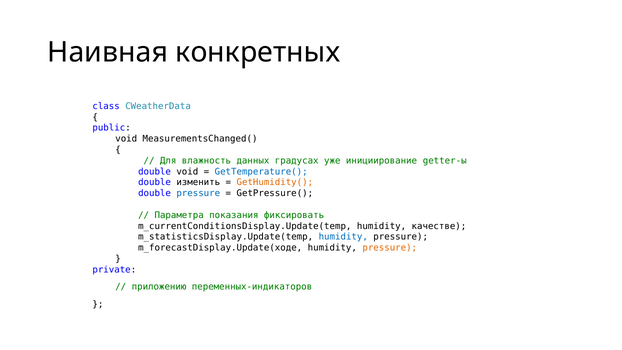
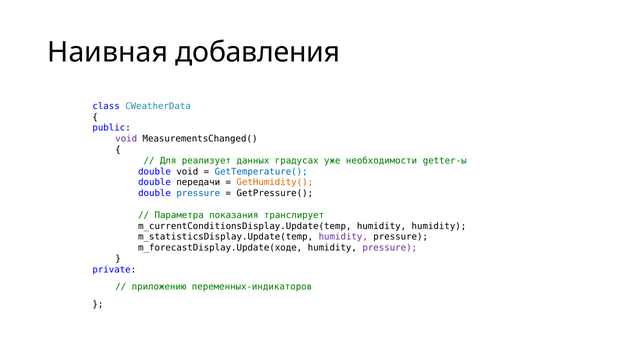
конкретных: конкретных -> добавления
void at (126, 139) colour: black -> purple
влажность: влажность -> реализует
инициирование: инициирование -> необходимости
изменить: изменить -> передачи
фиксировать: фиксировать -> транслирует
humidity качестве: качестве -> humidity
humidity at (343, 237) colour: blue -> purple
pressure at (390, 248) colour: orange -> purple
